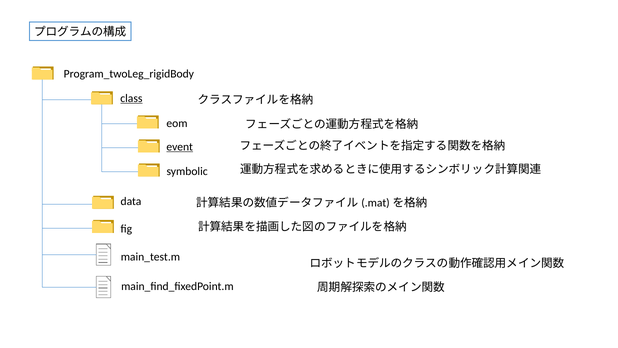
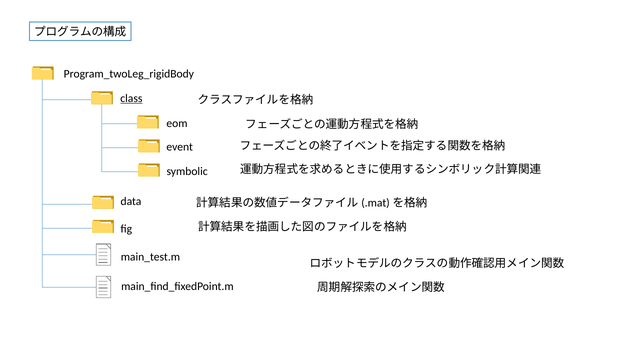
event underline: present -> none
